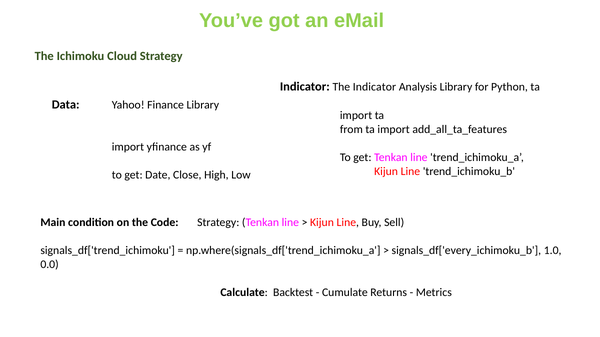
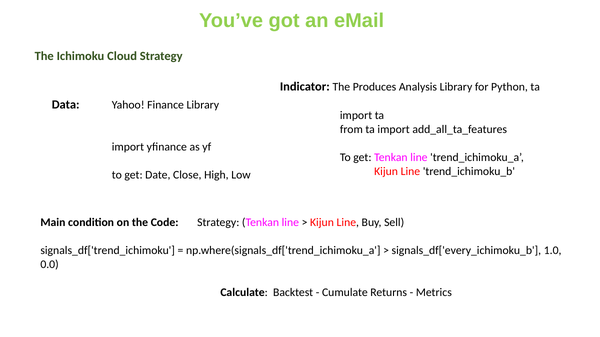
The Indicator: Indicator -> Produces
